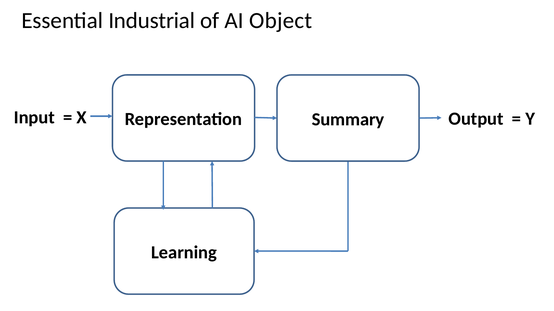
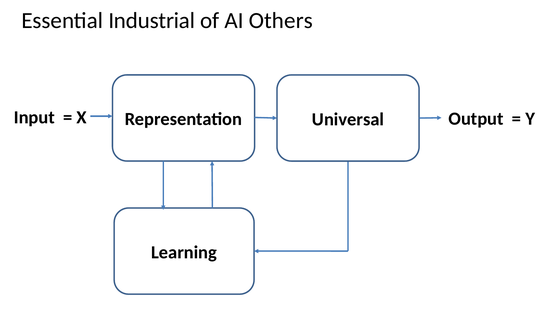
Object: Object -> Others
Summary: Summary -> Universal
